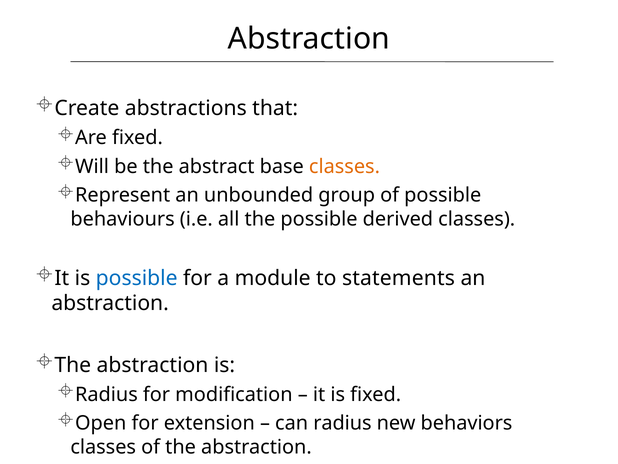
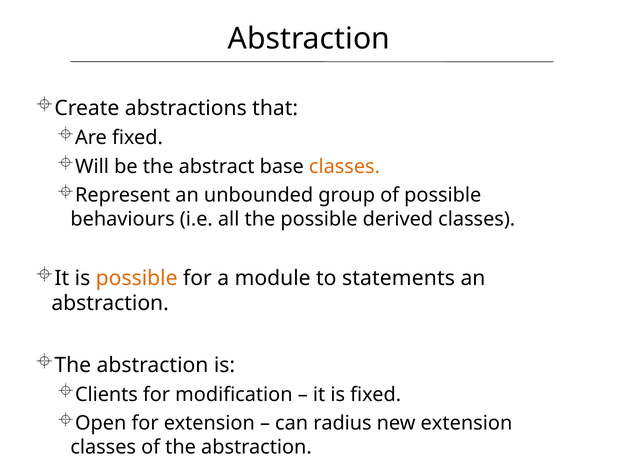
possible at (137, 278) colour: blue -> orange
Radius at (106, 394): Radius -> Clients
new behaviors: behaviors -> extension
